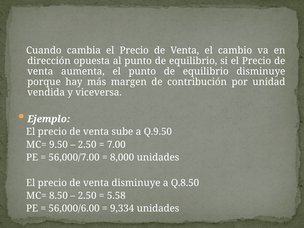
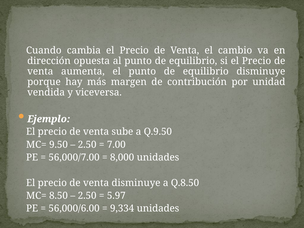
5.58: 5.58 -> 5.97
